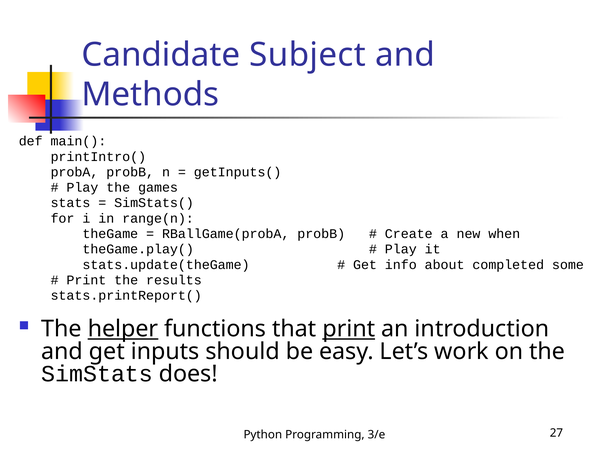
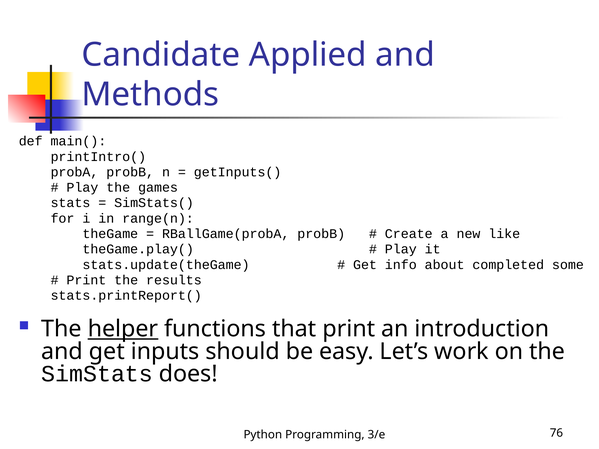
Subject: Subject -> Applied
when: when -> like
print at (349, 329) underline: present -> none
27: 27 -> 76
